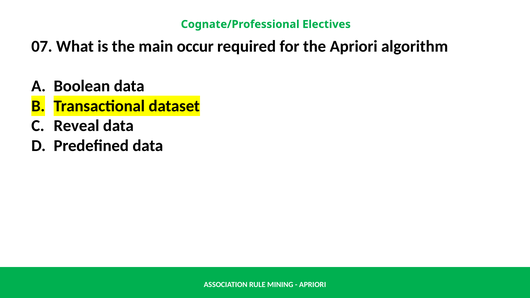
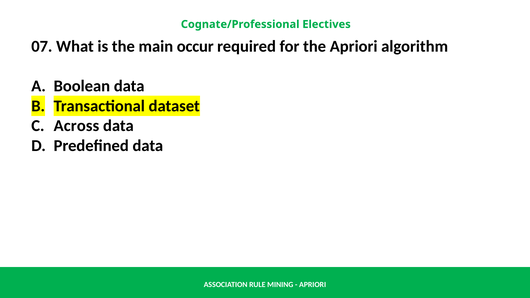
Reveal: Reveal -> Across
